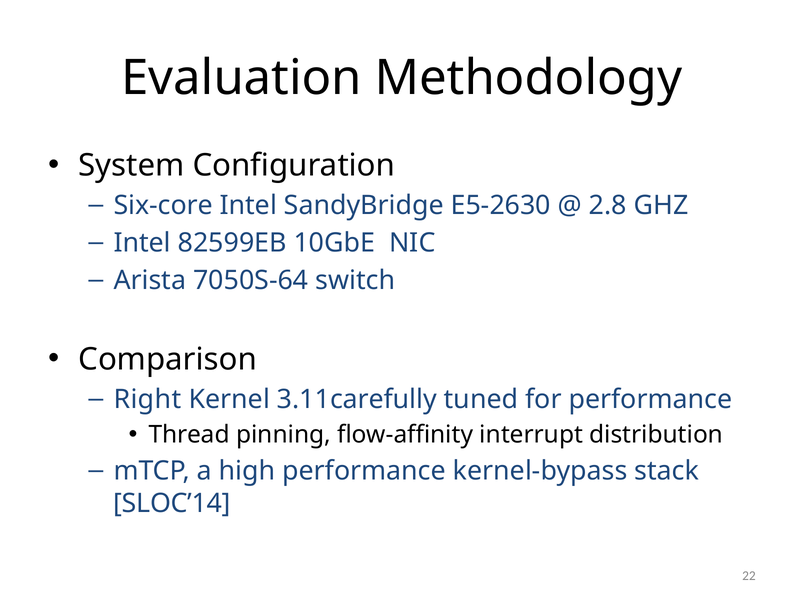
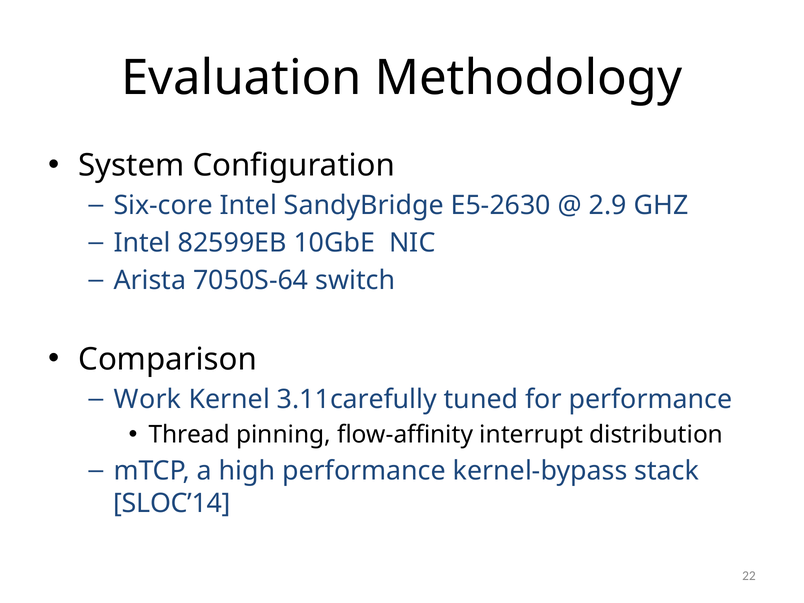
2.8: 2.8 -> 2.9
Right: Right -> Work
